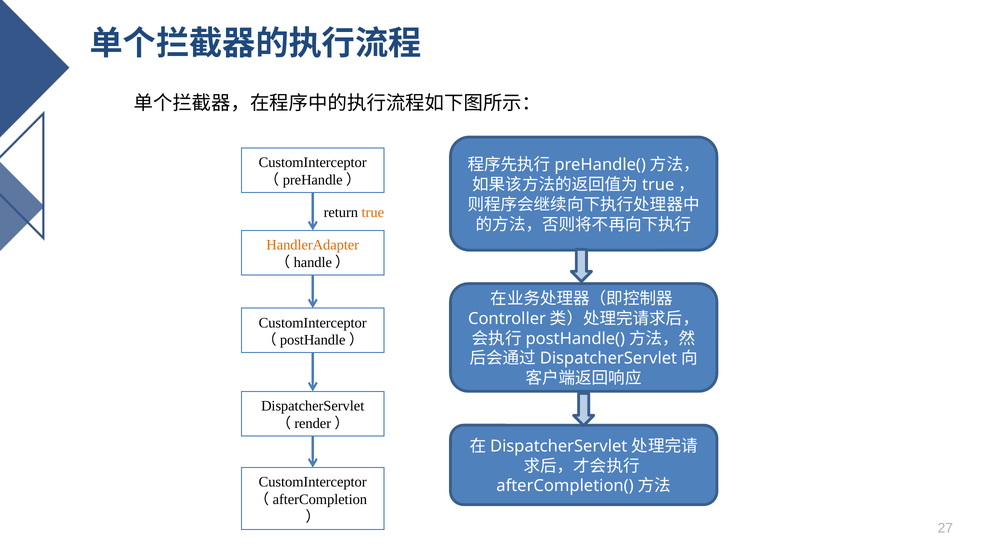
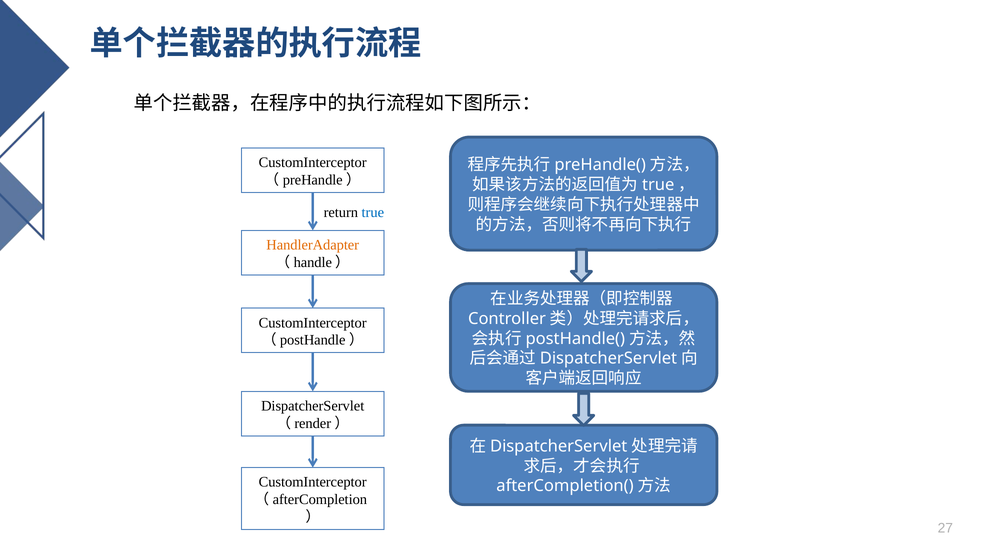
true colour: orange -> blue
